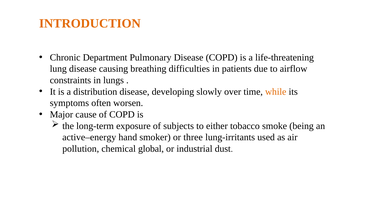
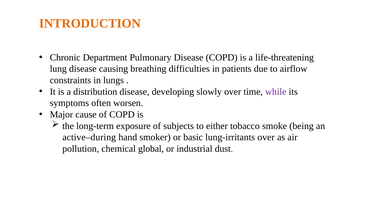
while colour: orange -> purple
active–energy: active–energy -> active–during
three: three -> basic
lung-irritants used: used -> over
